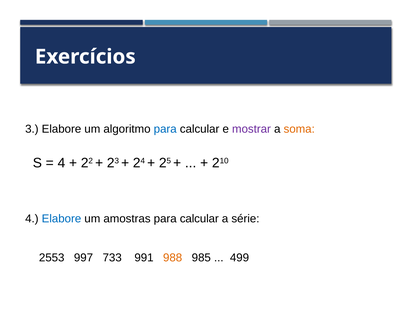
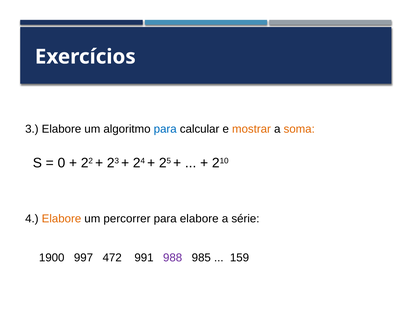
mostrar colour: purple -> orange
4 at (61, 163): 4 -> 0
Elabore at (61, 219) colour: blue -> orange
amostras: amostras -> percorrer
calcular at (199, 219): calcular -> elabore
2553: 2553 -> 1900
733: 733 -> 472
988 colour: orange -> purple
499: 499 -> 159
